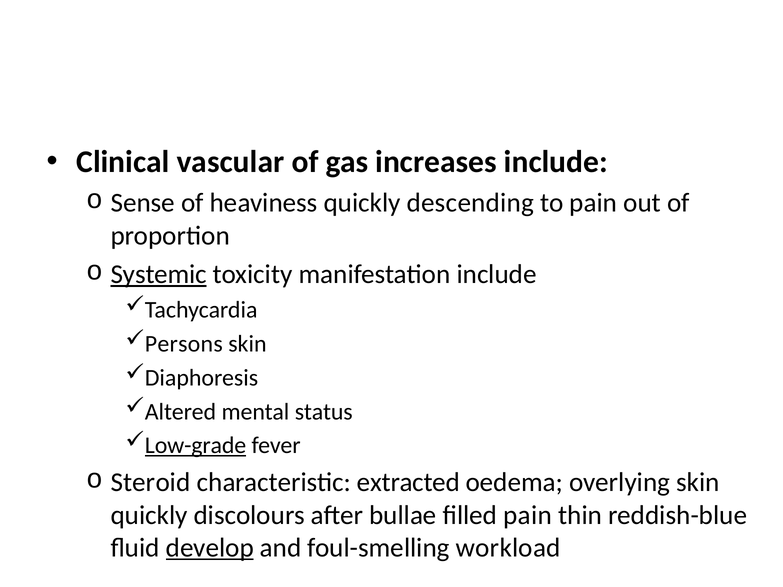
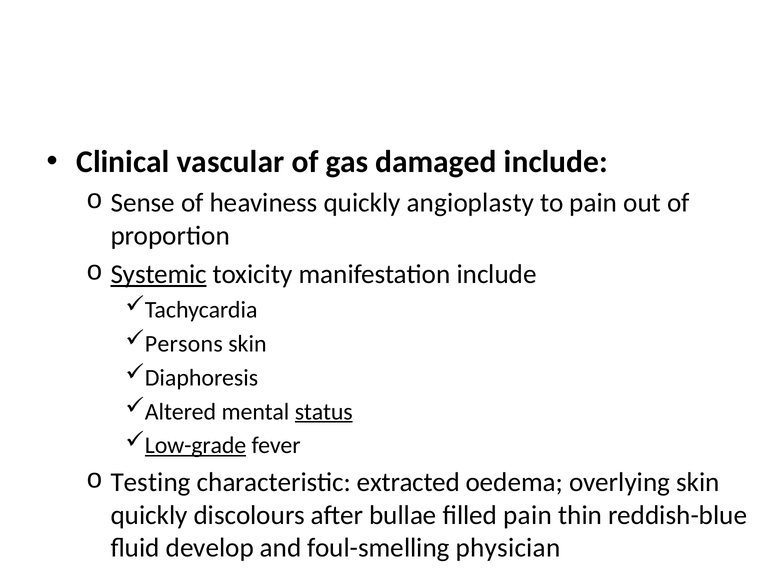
increases: increases -> damaged
descending: descending -> angioplasty
status underline: none -> present
Steroid: Steroid -> Testing
develop underline: present -> none
workload: workload -> physician
